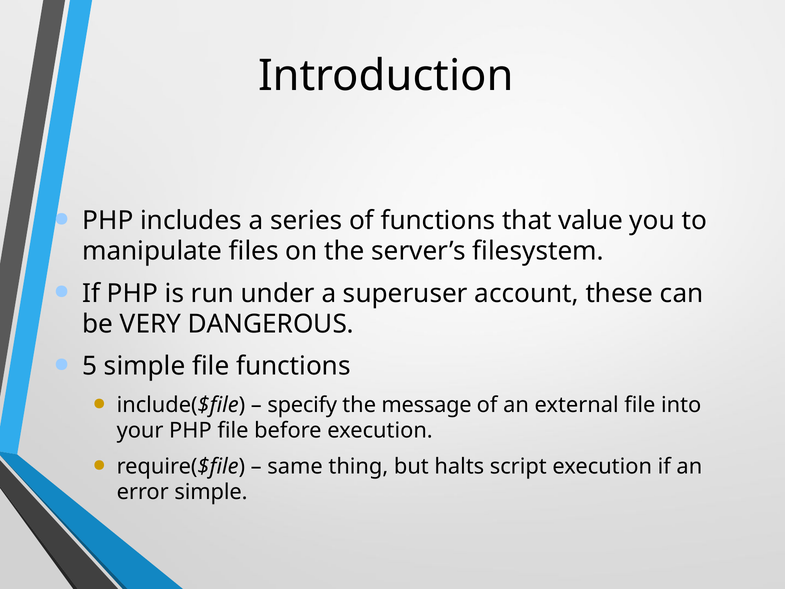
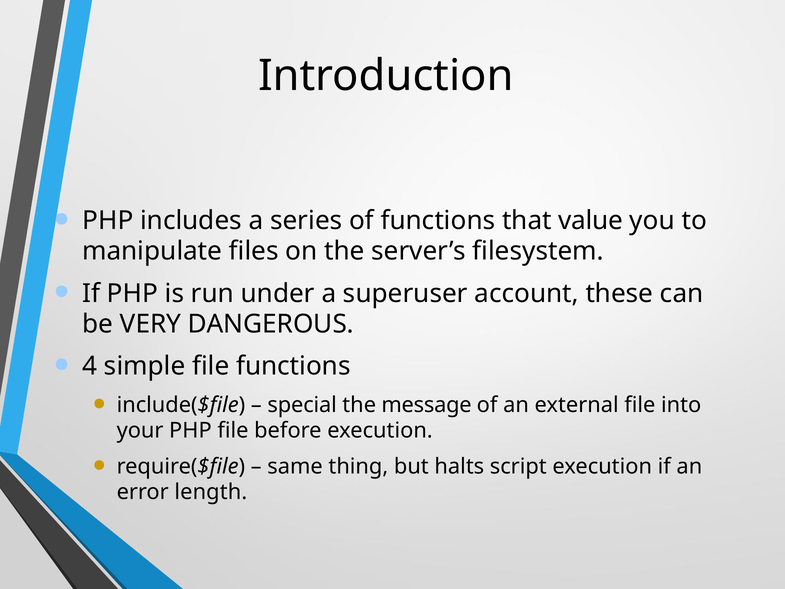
5: 5 -> 4
specify: specify -> special
error simple: simple -> length
